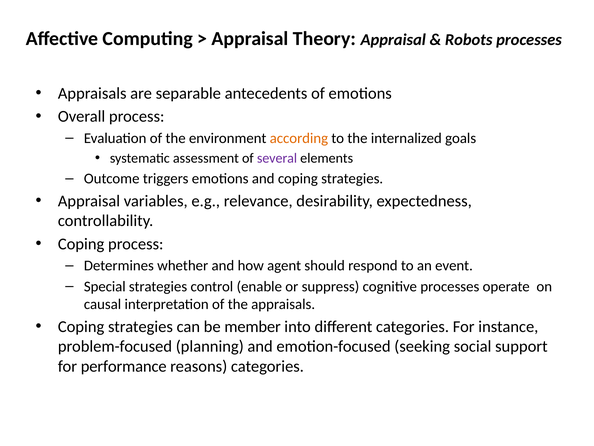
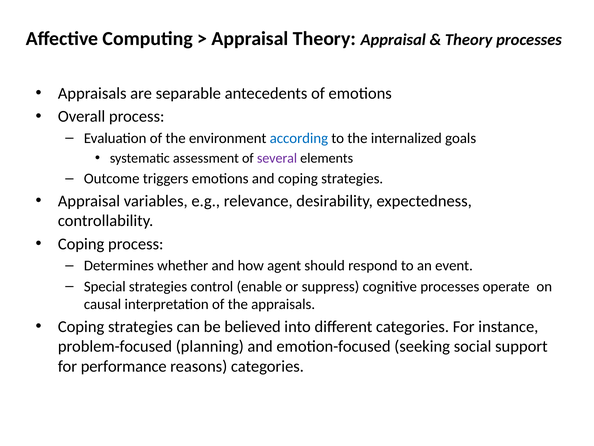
Robots at (469, 40): Robots -> Theory
according colour: orange -> blue
member: member -> believed
